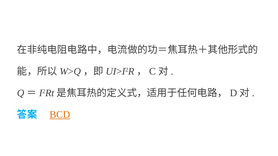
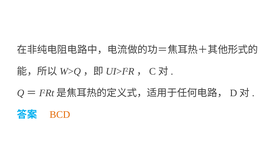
BCD underline: present -> none
